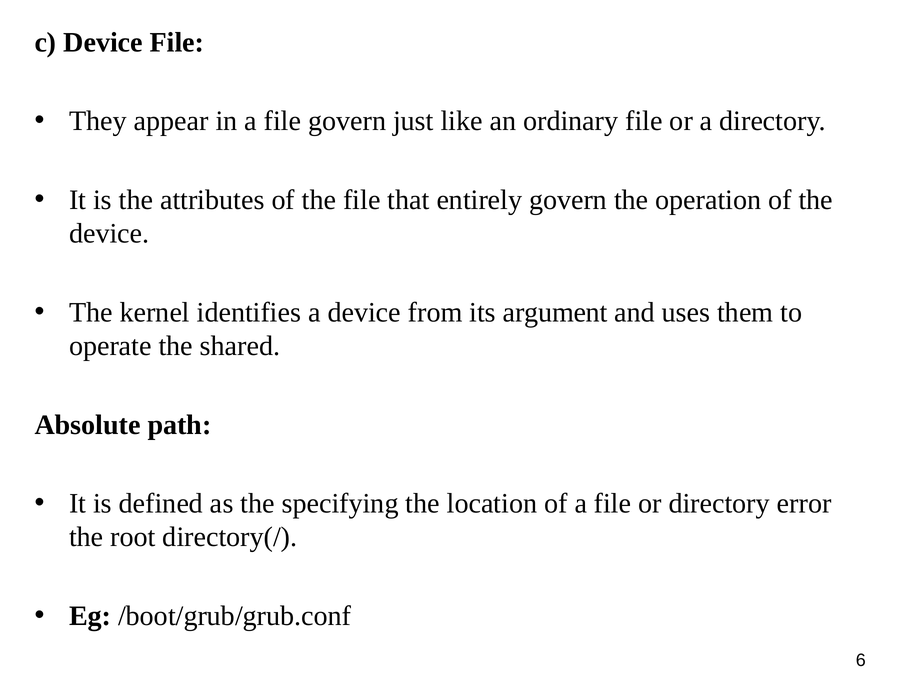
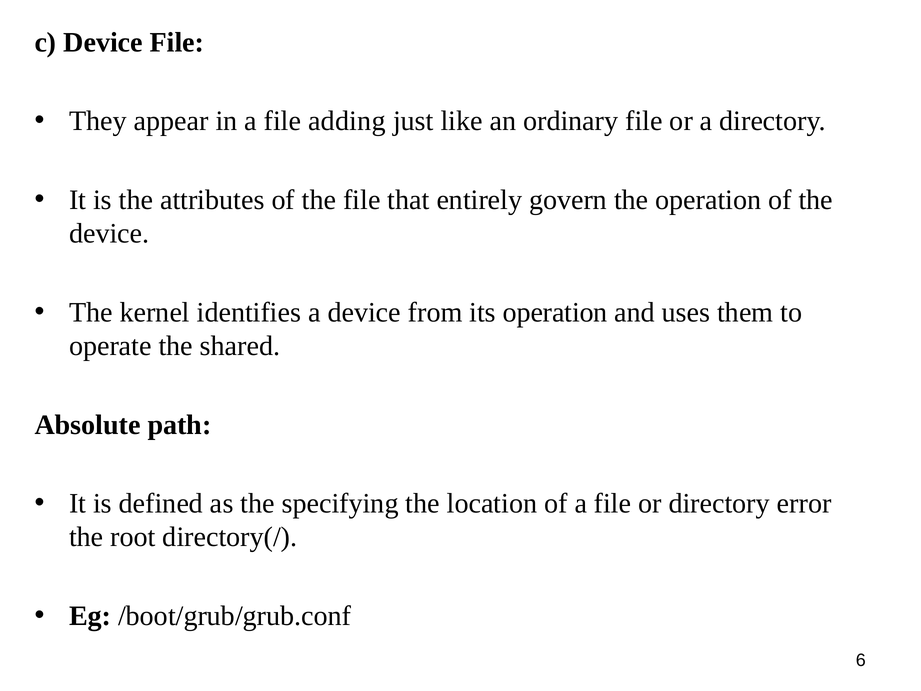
file govern: govern -> adding
its argument: argument -> operation
